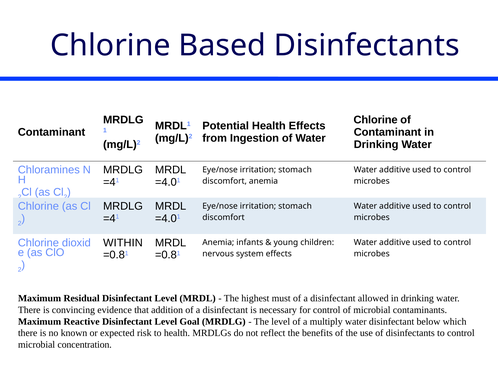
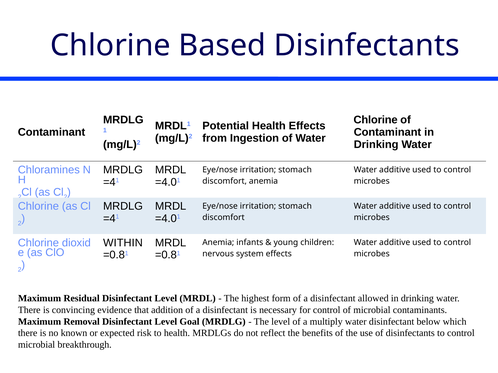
must: must -> form
Reactive: Reactive -> Removal
concentration: concentration -> breakthrough
